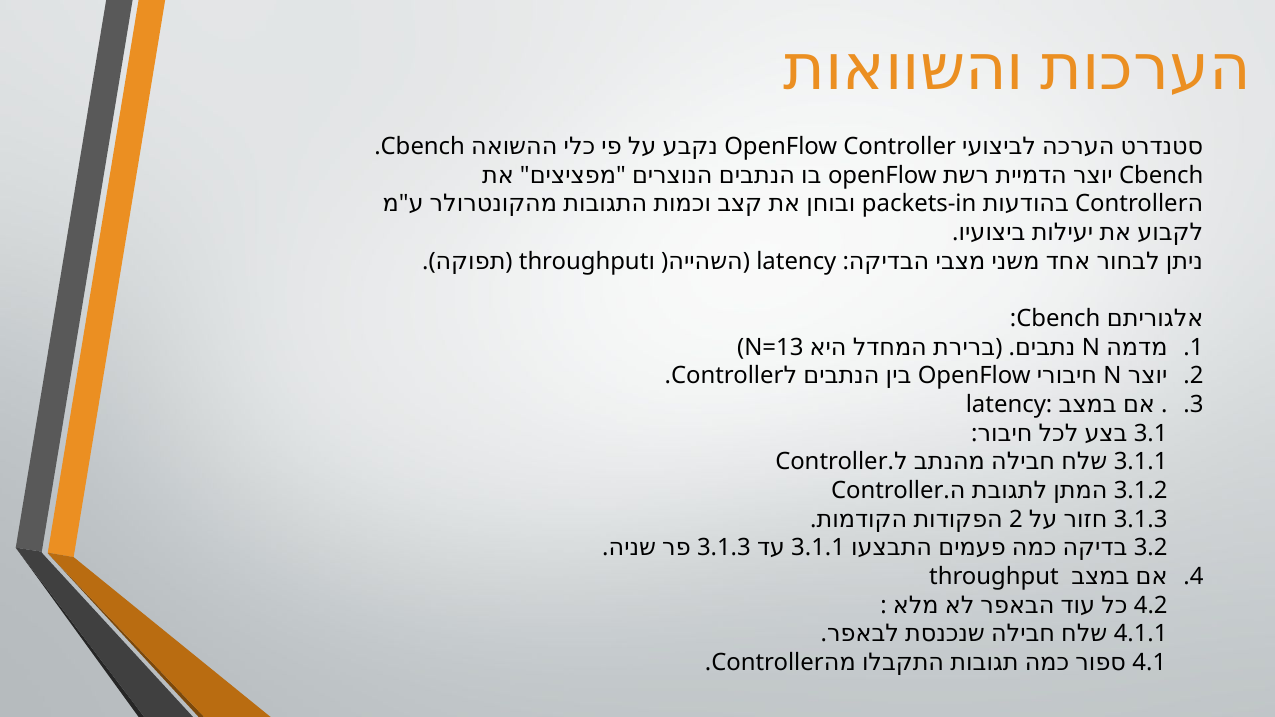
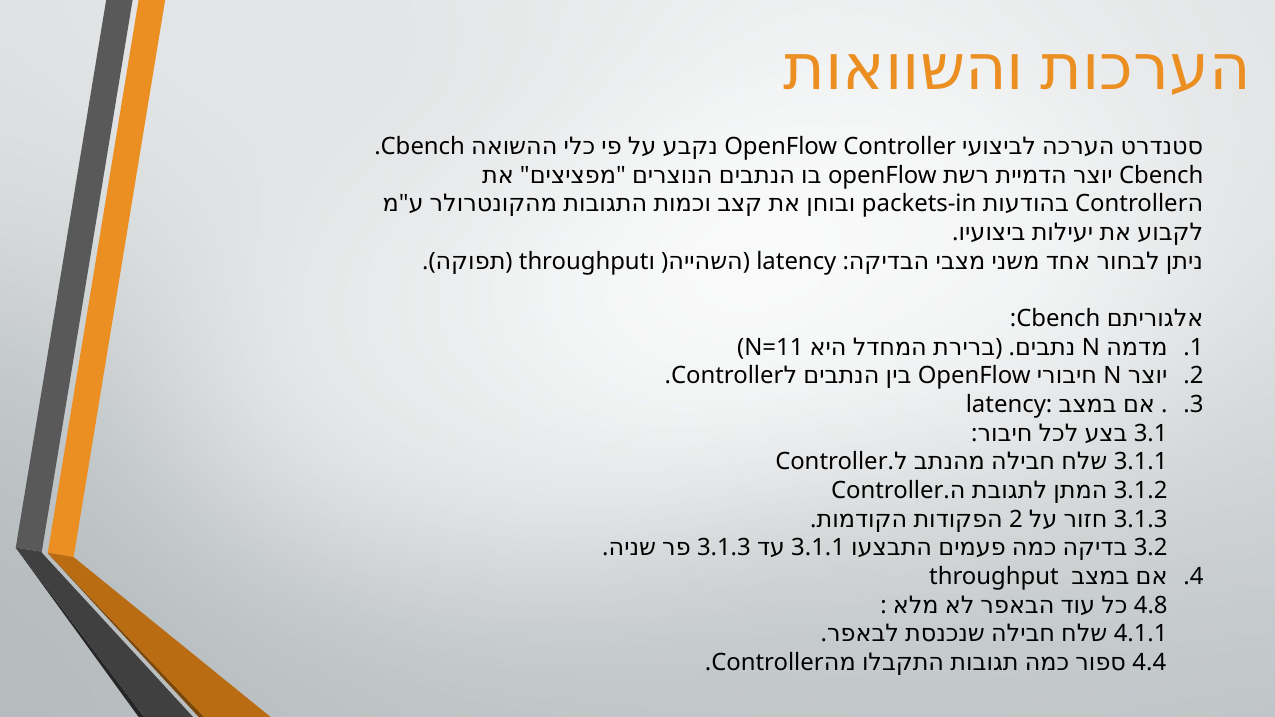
N=13: N=13 -> N=11
4.2: 4.2 -> 4.8
4.1: 4.1 -> 4.4
